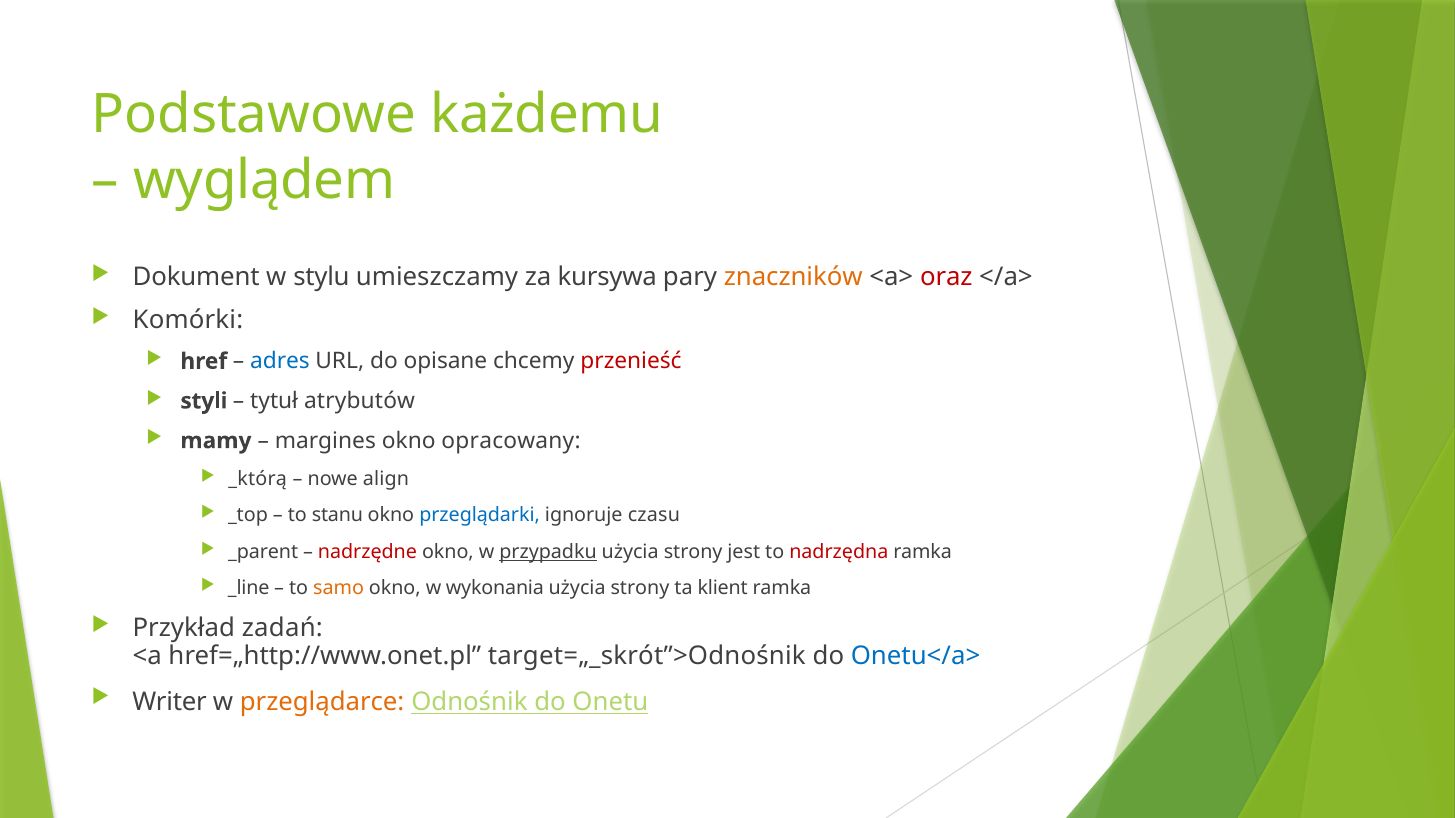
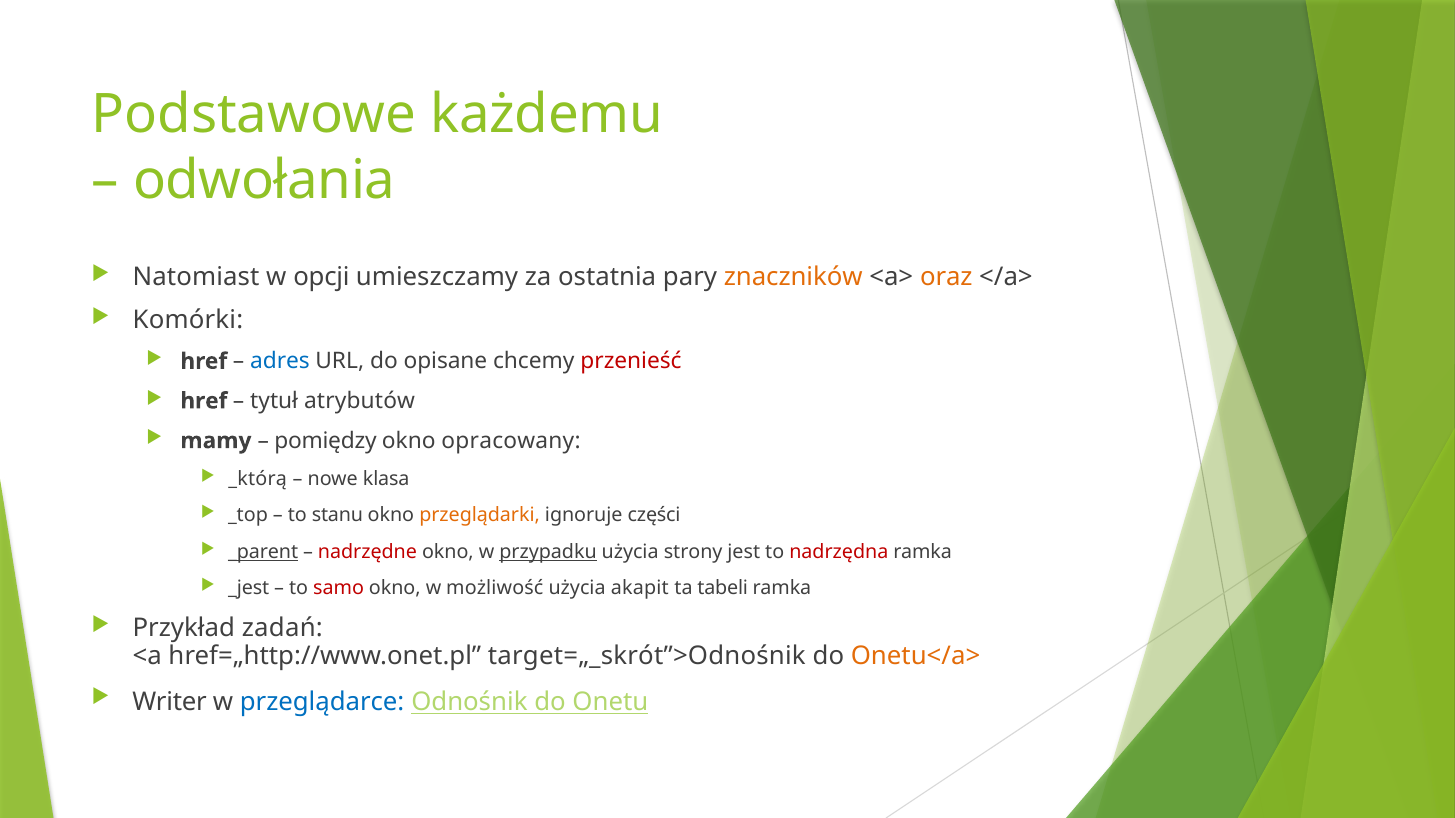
wyglądem: wyglądem -> odwołania
Dokument: Dokument -> Natomiast
stylu: stylu -> opcji
kursywa: kursywa -> ostatnia
oraz colour: red -> orange
styli at (204, 401): styli -> href
margines: margines -> pomiędzy
align: align -> klasa
przeglądarki colour: blue -> orange
czasu: czasu -> części
_parent underline: none -> present
_line: _line -> _jest
samo colour: orange -> red
wykonania: wykonania -> możliwość
strony at (640, 589): strony -> akapit
klient: klient -> tabeli
Onetu</a> colour: blue -> orange
przeglądarce colour: orange -> blue
